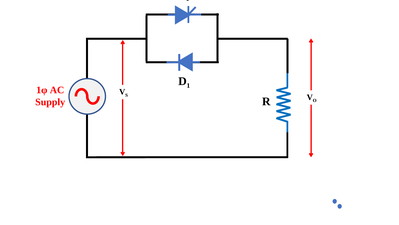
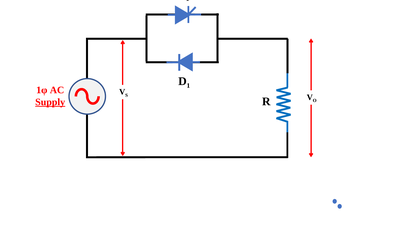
Supply underline: none -> present
